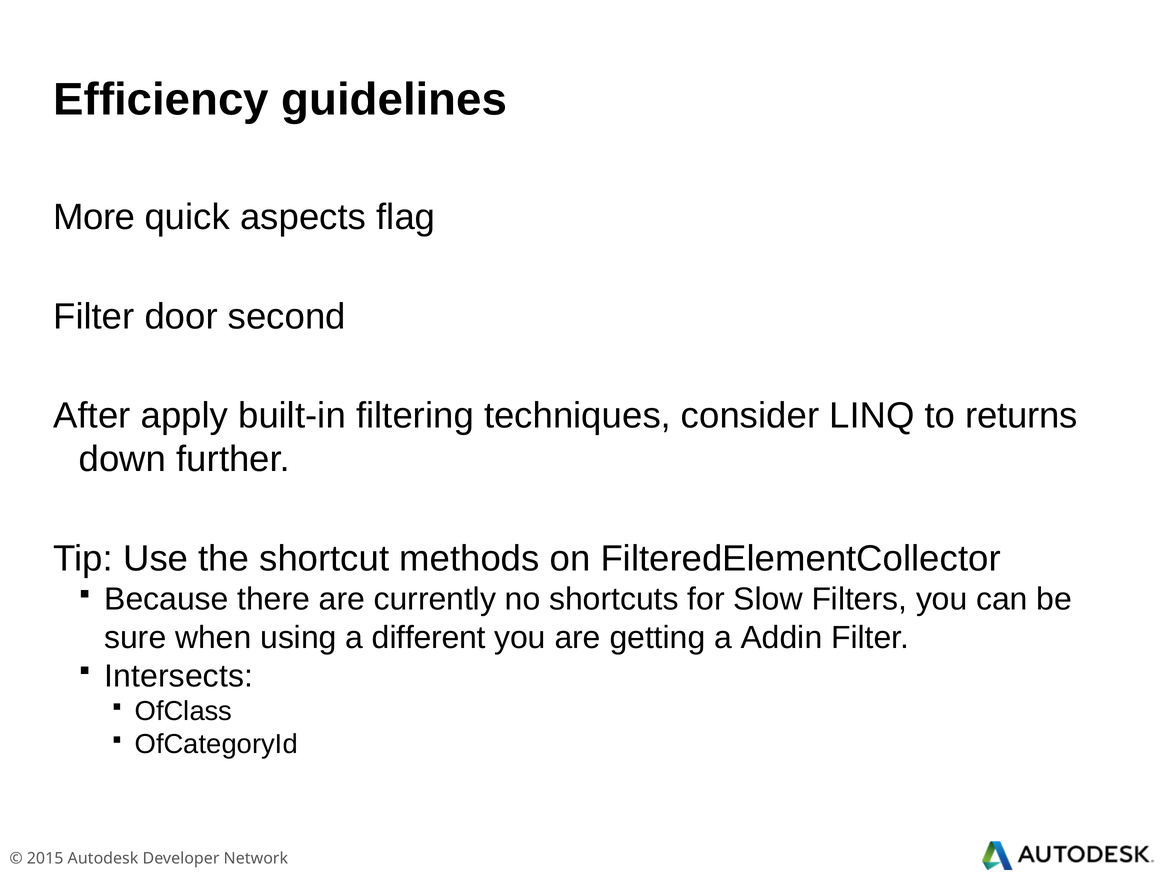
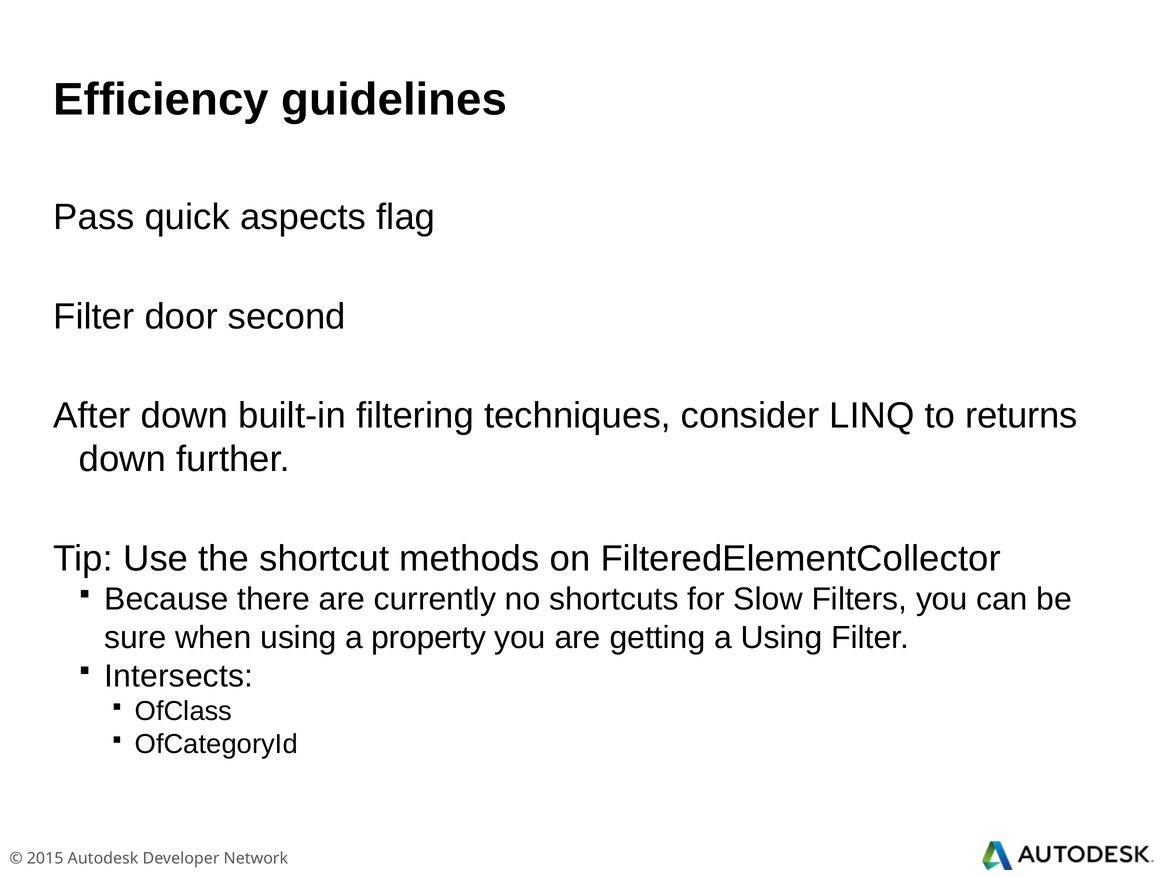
More: More -> Pass
After apply: apply -> down
different: different -> property
a Addin: Addin -> Using
